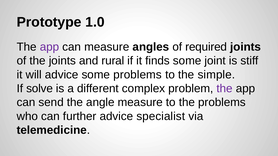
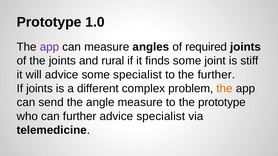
some problems: problems -> specialist
the simple: simple -> further
If solve: solve -> joints
the at (225, 89) colour: purple -> orange
the problems: problems -> prototype
